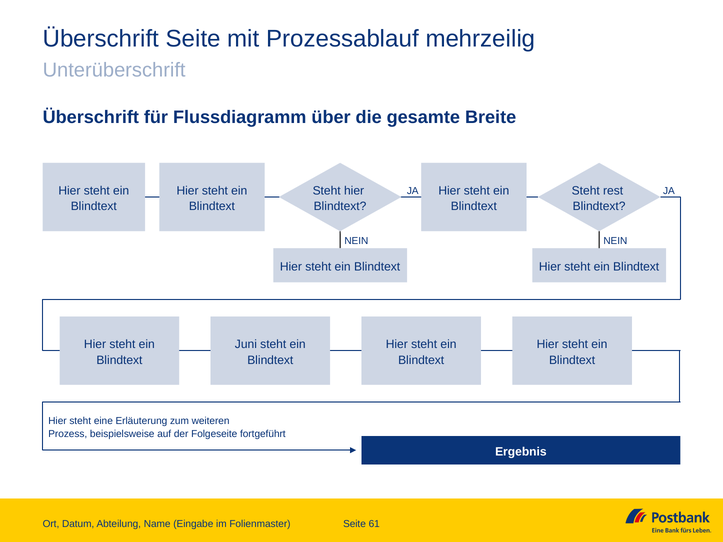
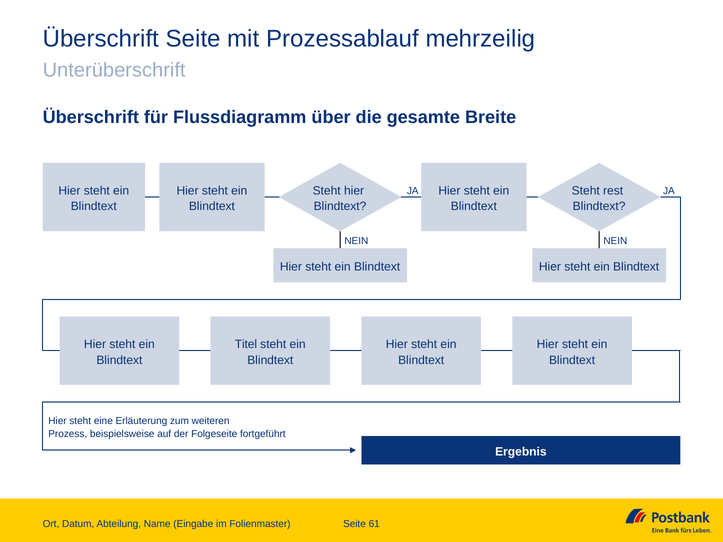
Juni: Juni -> Titel
